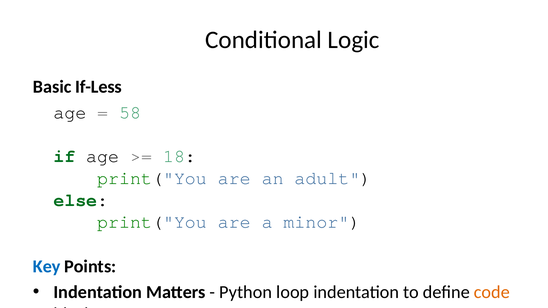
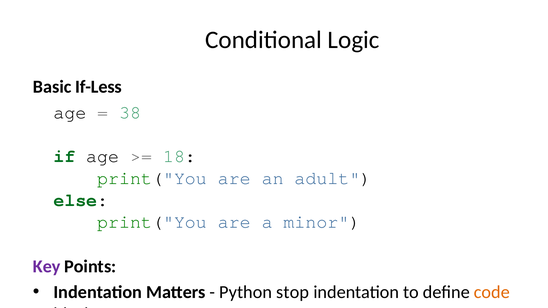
58: 58 -> 38
Key colour: blue -> purple
loop: loop -> stop
